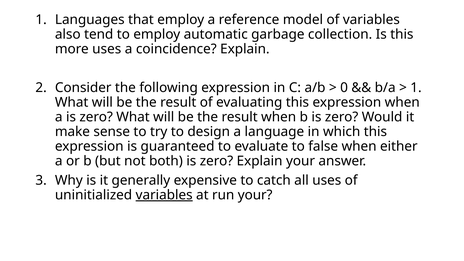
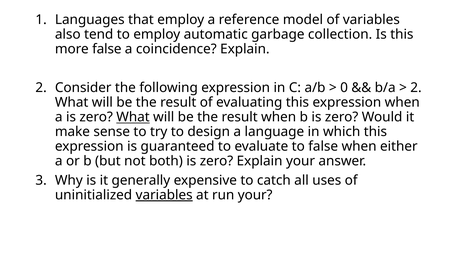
more uses: uses -> false
1 at (416, 88): 1 -> 2
What at (133, 117) underline: none -> present
